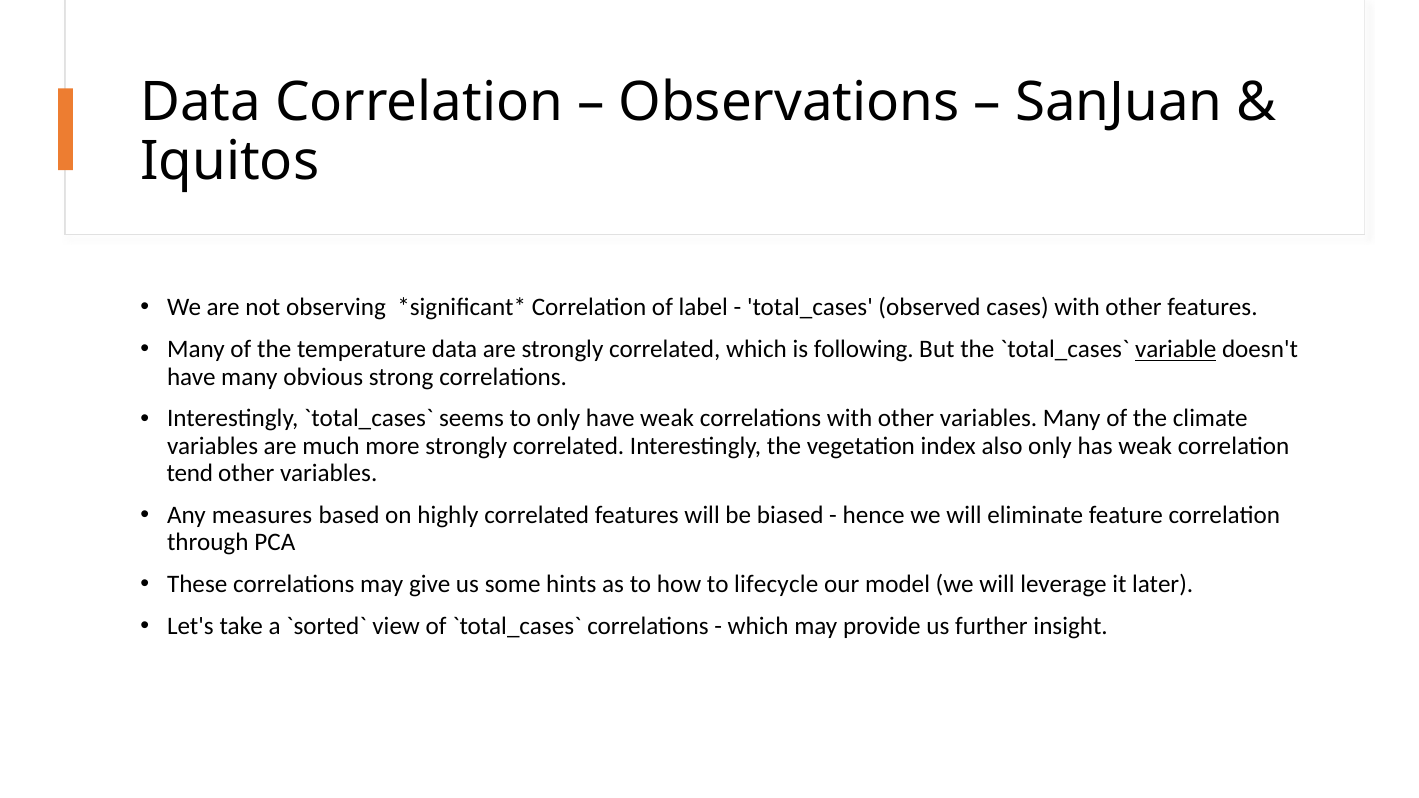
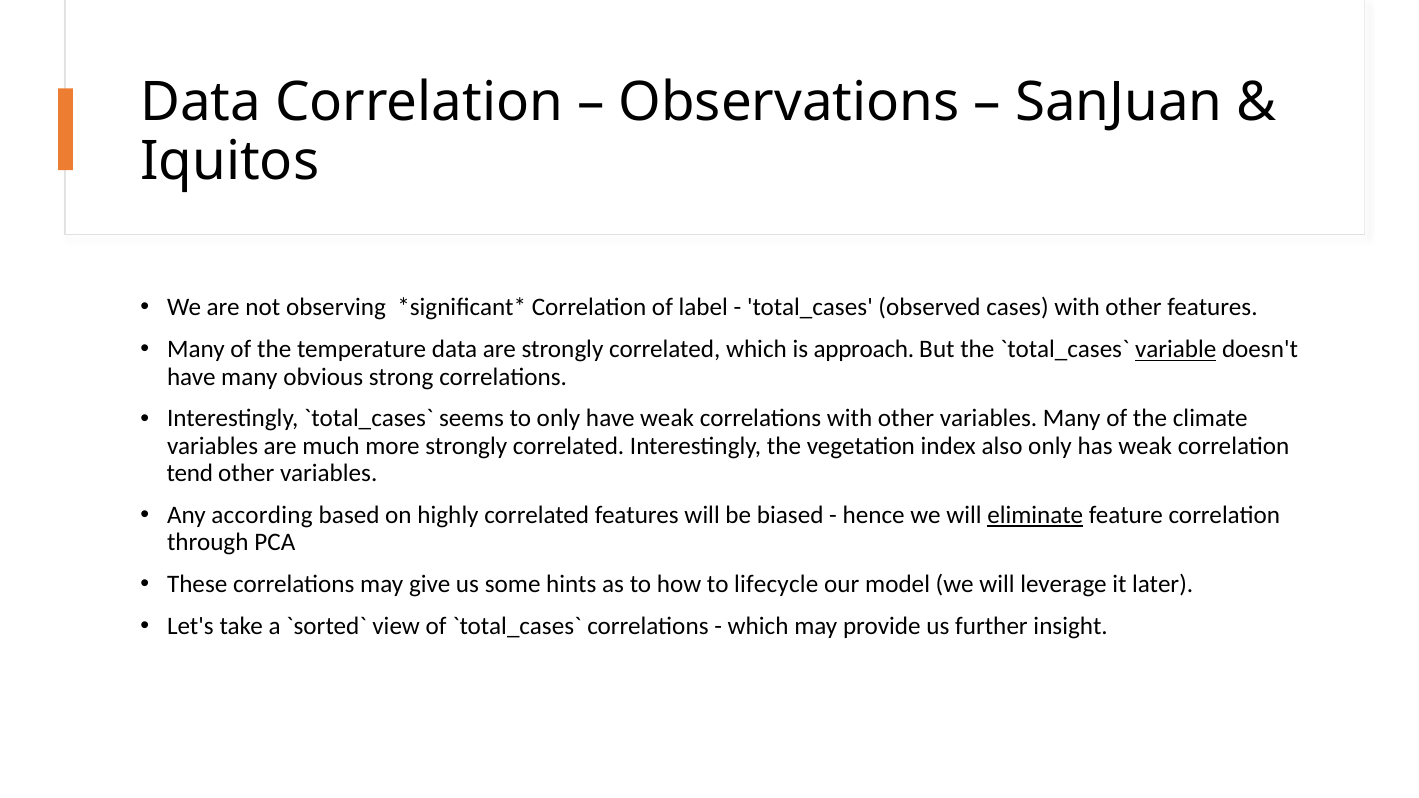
following: following -> approach
measures: measures -> according
eliminate underline: none -> present
